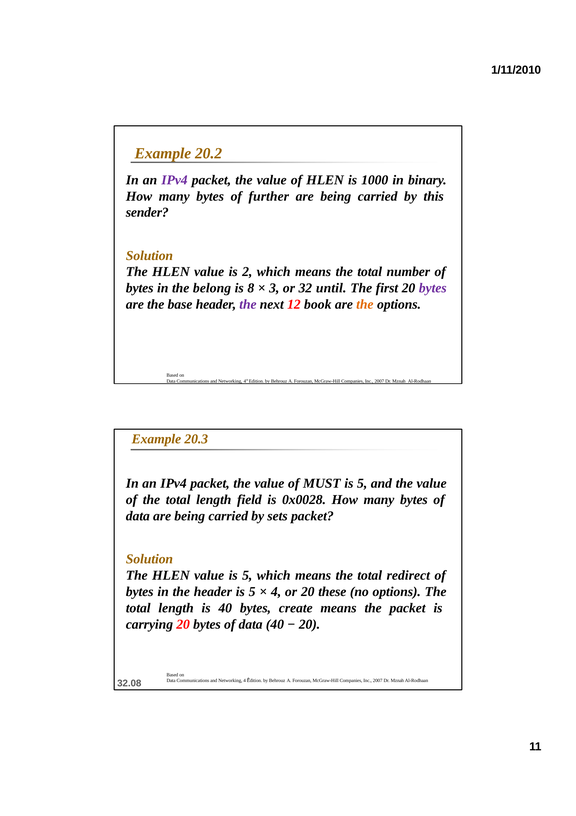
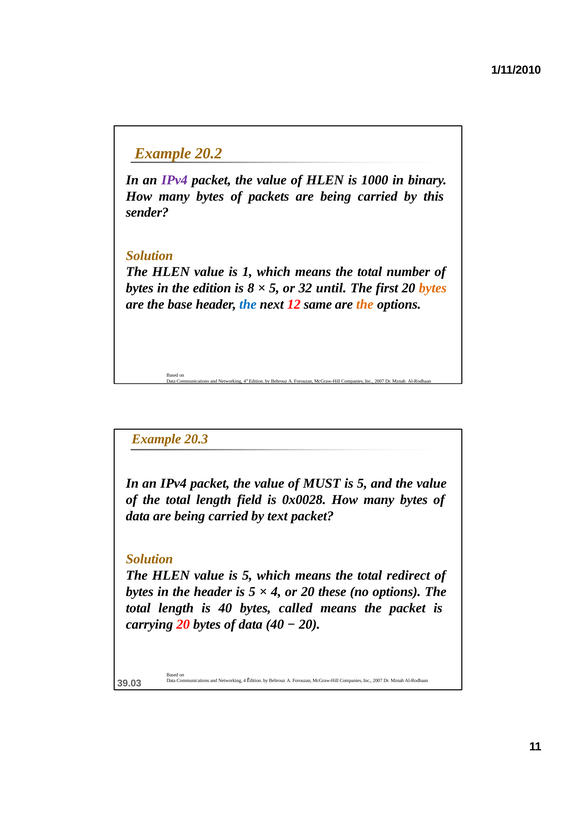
further: further -> packets
2: 2 -> 1
the belong: belong -> edition
3 at (274, 288): 3 -> 5
bytes at (433, 288) colour: purple -> orange
the at (248, 304) colour: purple -> blue
book: book -> same
sets: sets -> text
create: create -> called
32.08: 32.08 -> 39.03
